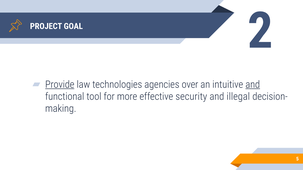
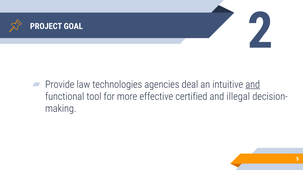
Provide underline: present -> none
over: over -> deal
security: security -> certified
